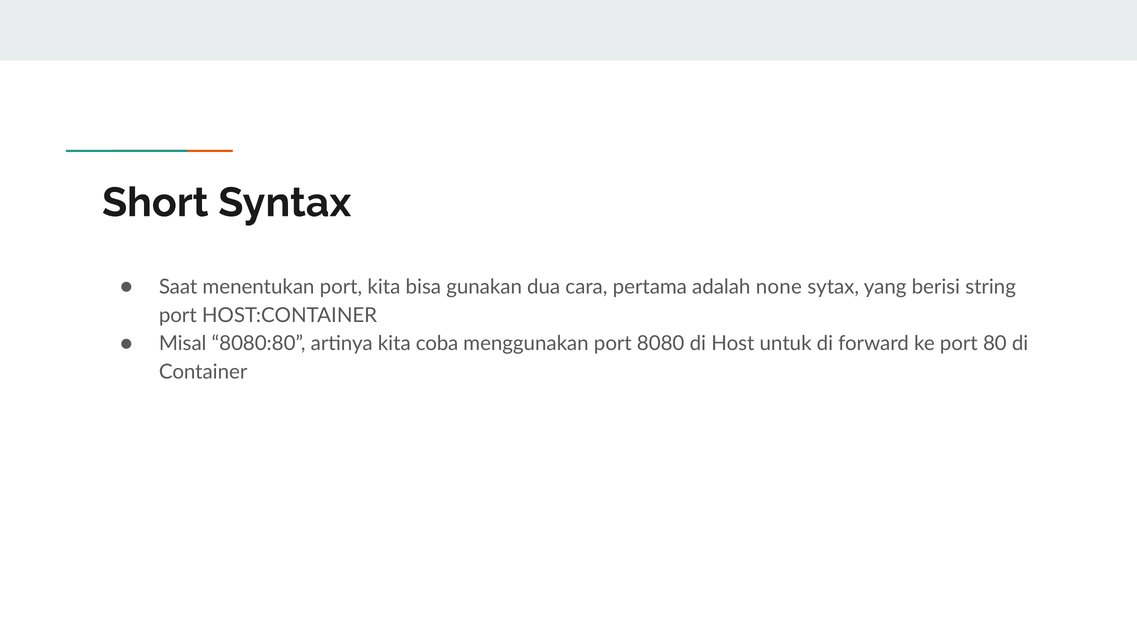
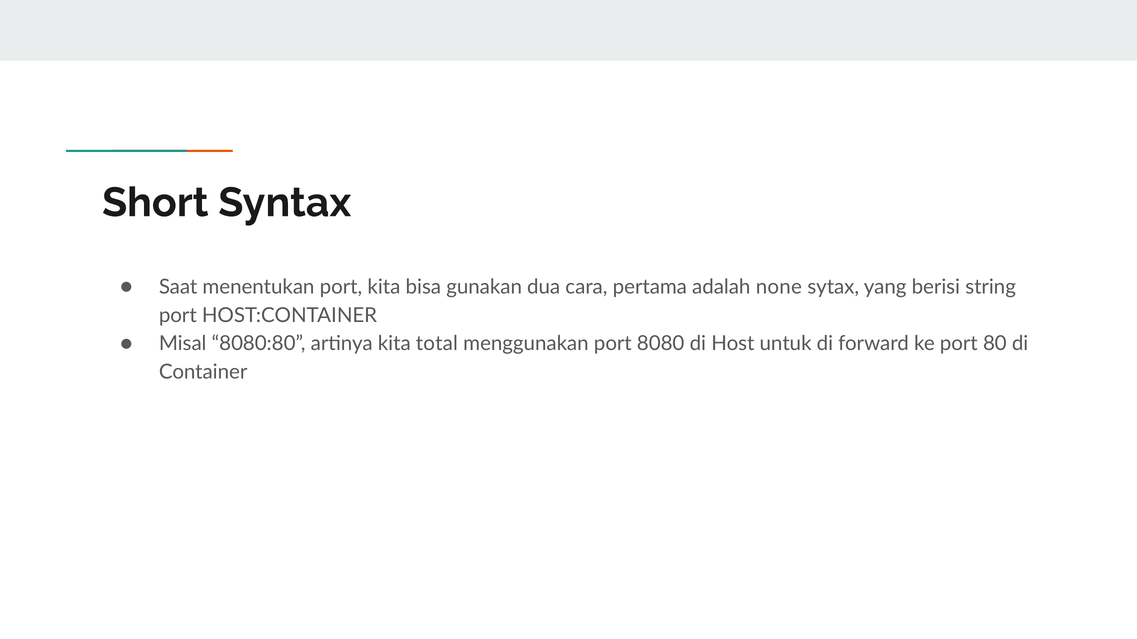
coba: coba -> total
